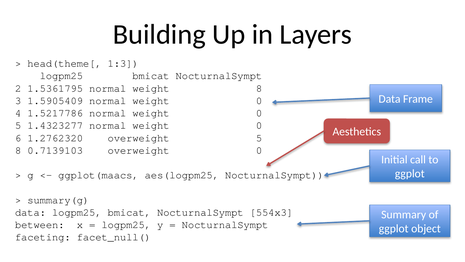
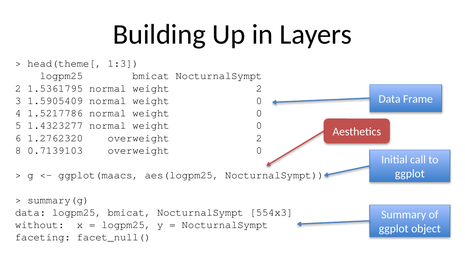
weight 8: 8 -> 2
overweight 5: 5 -> 2
between: between -> without
